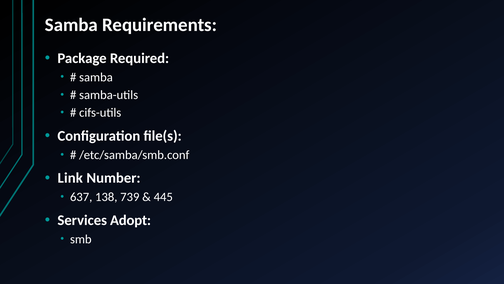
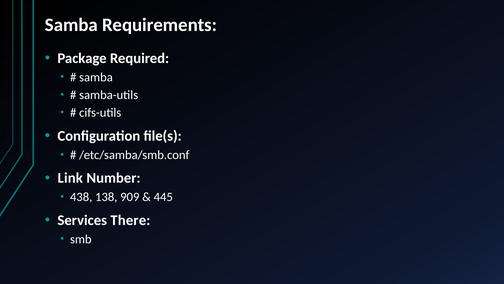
637: 637 -> 438
739: 739 -> 909
Adopt: Adopt -> There
